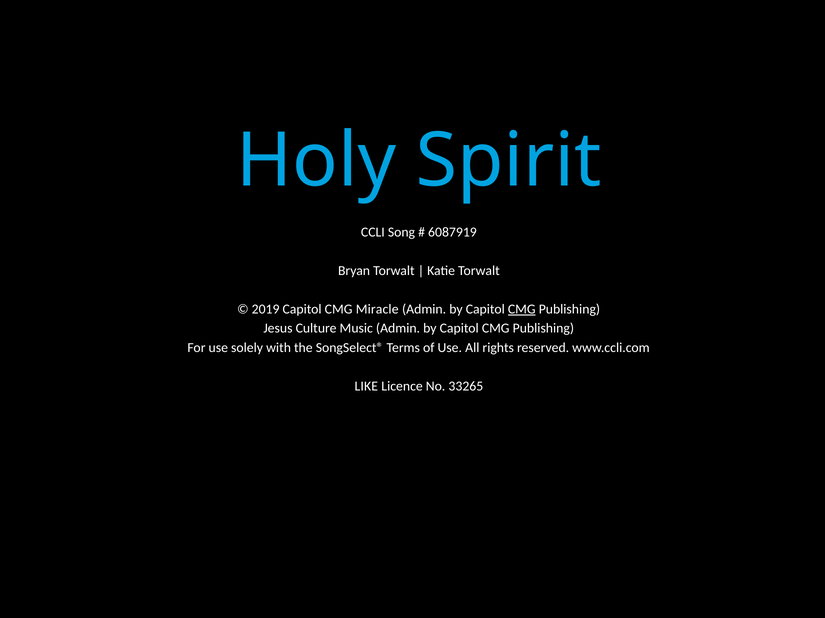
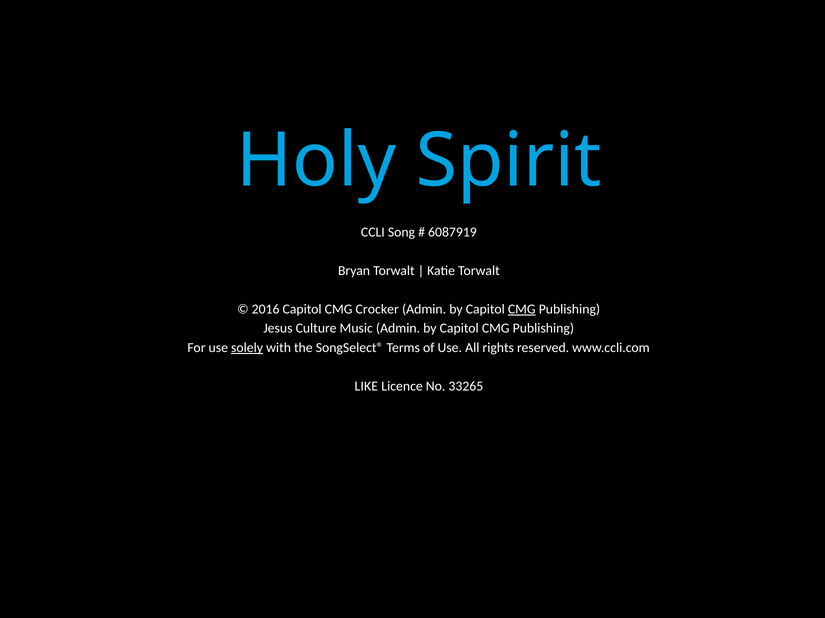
2019: 2019 -> 2016
Miracle: Miracle -> Crocker
solely underline: none -> present
